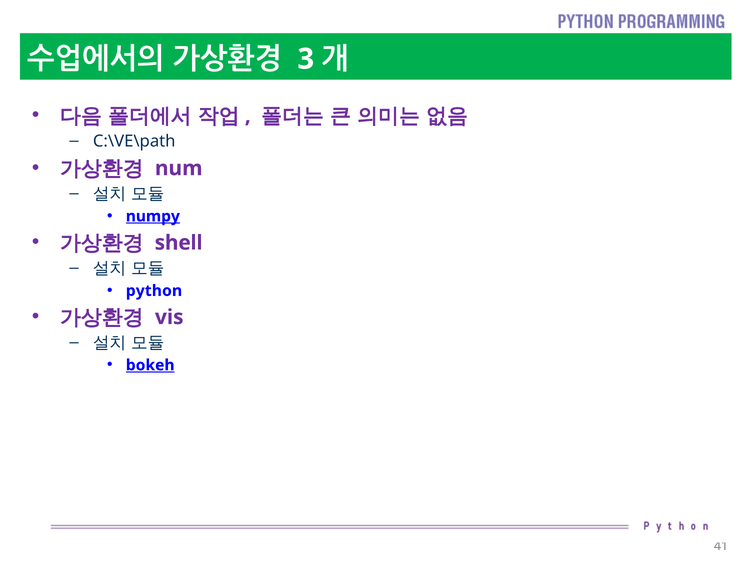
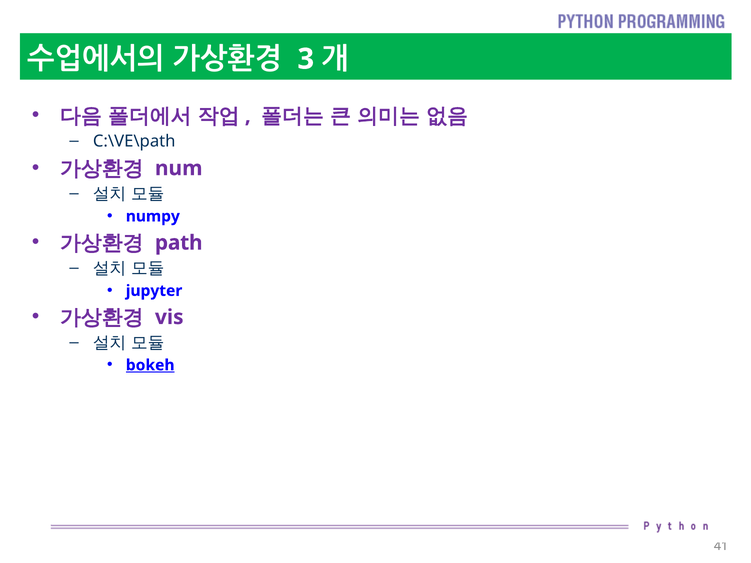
numpy underline: present -> none
shell: shell -> path
python: python -> jupyter
